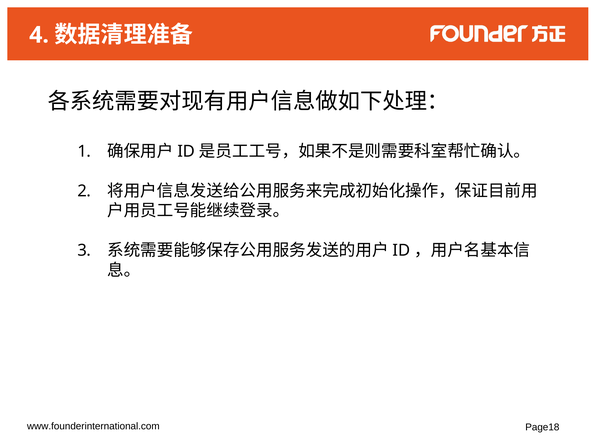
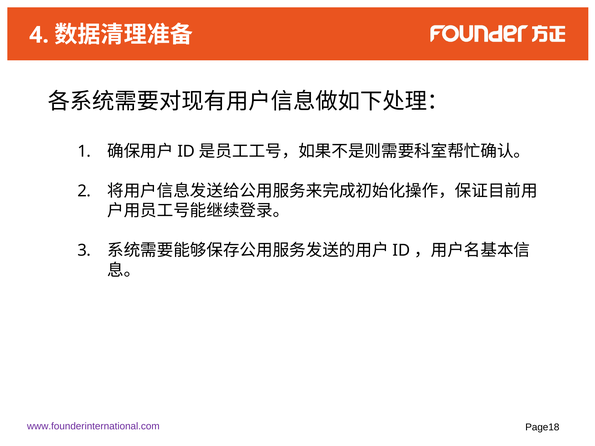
www.founderinternational.com colour: black -> purple
